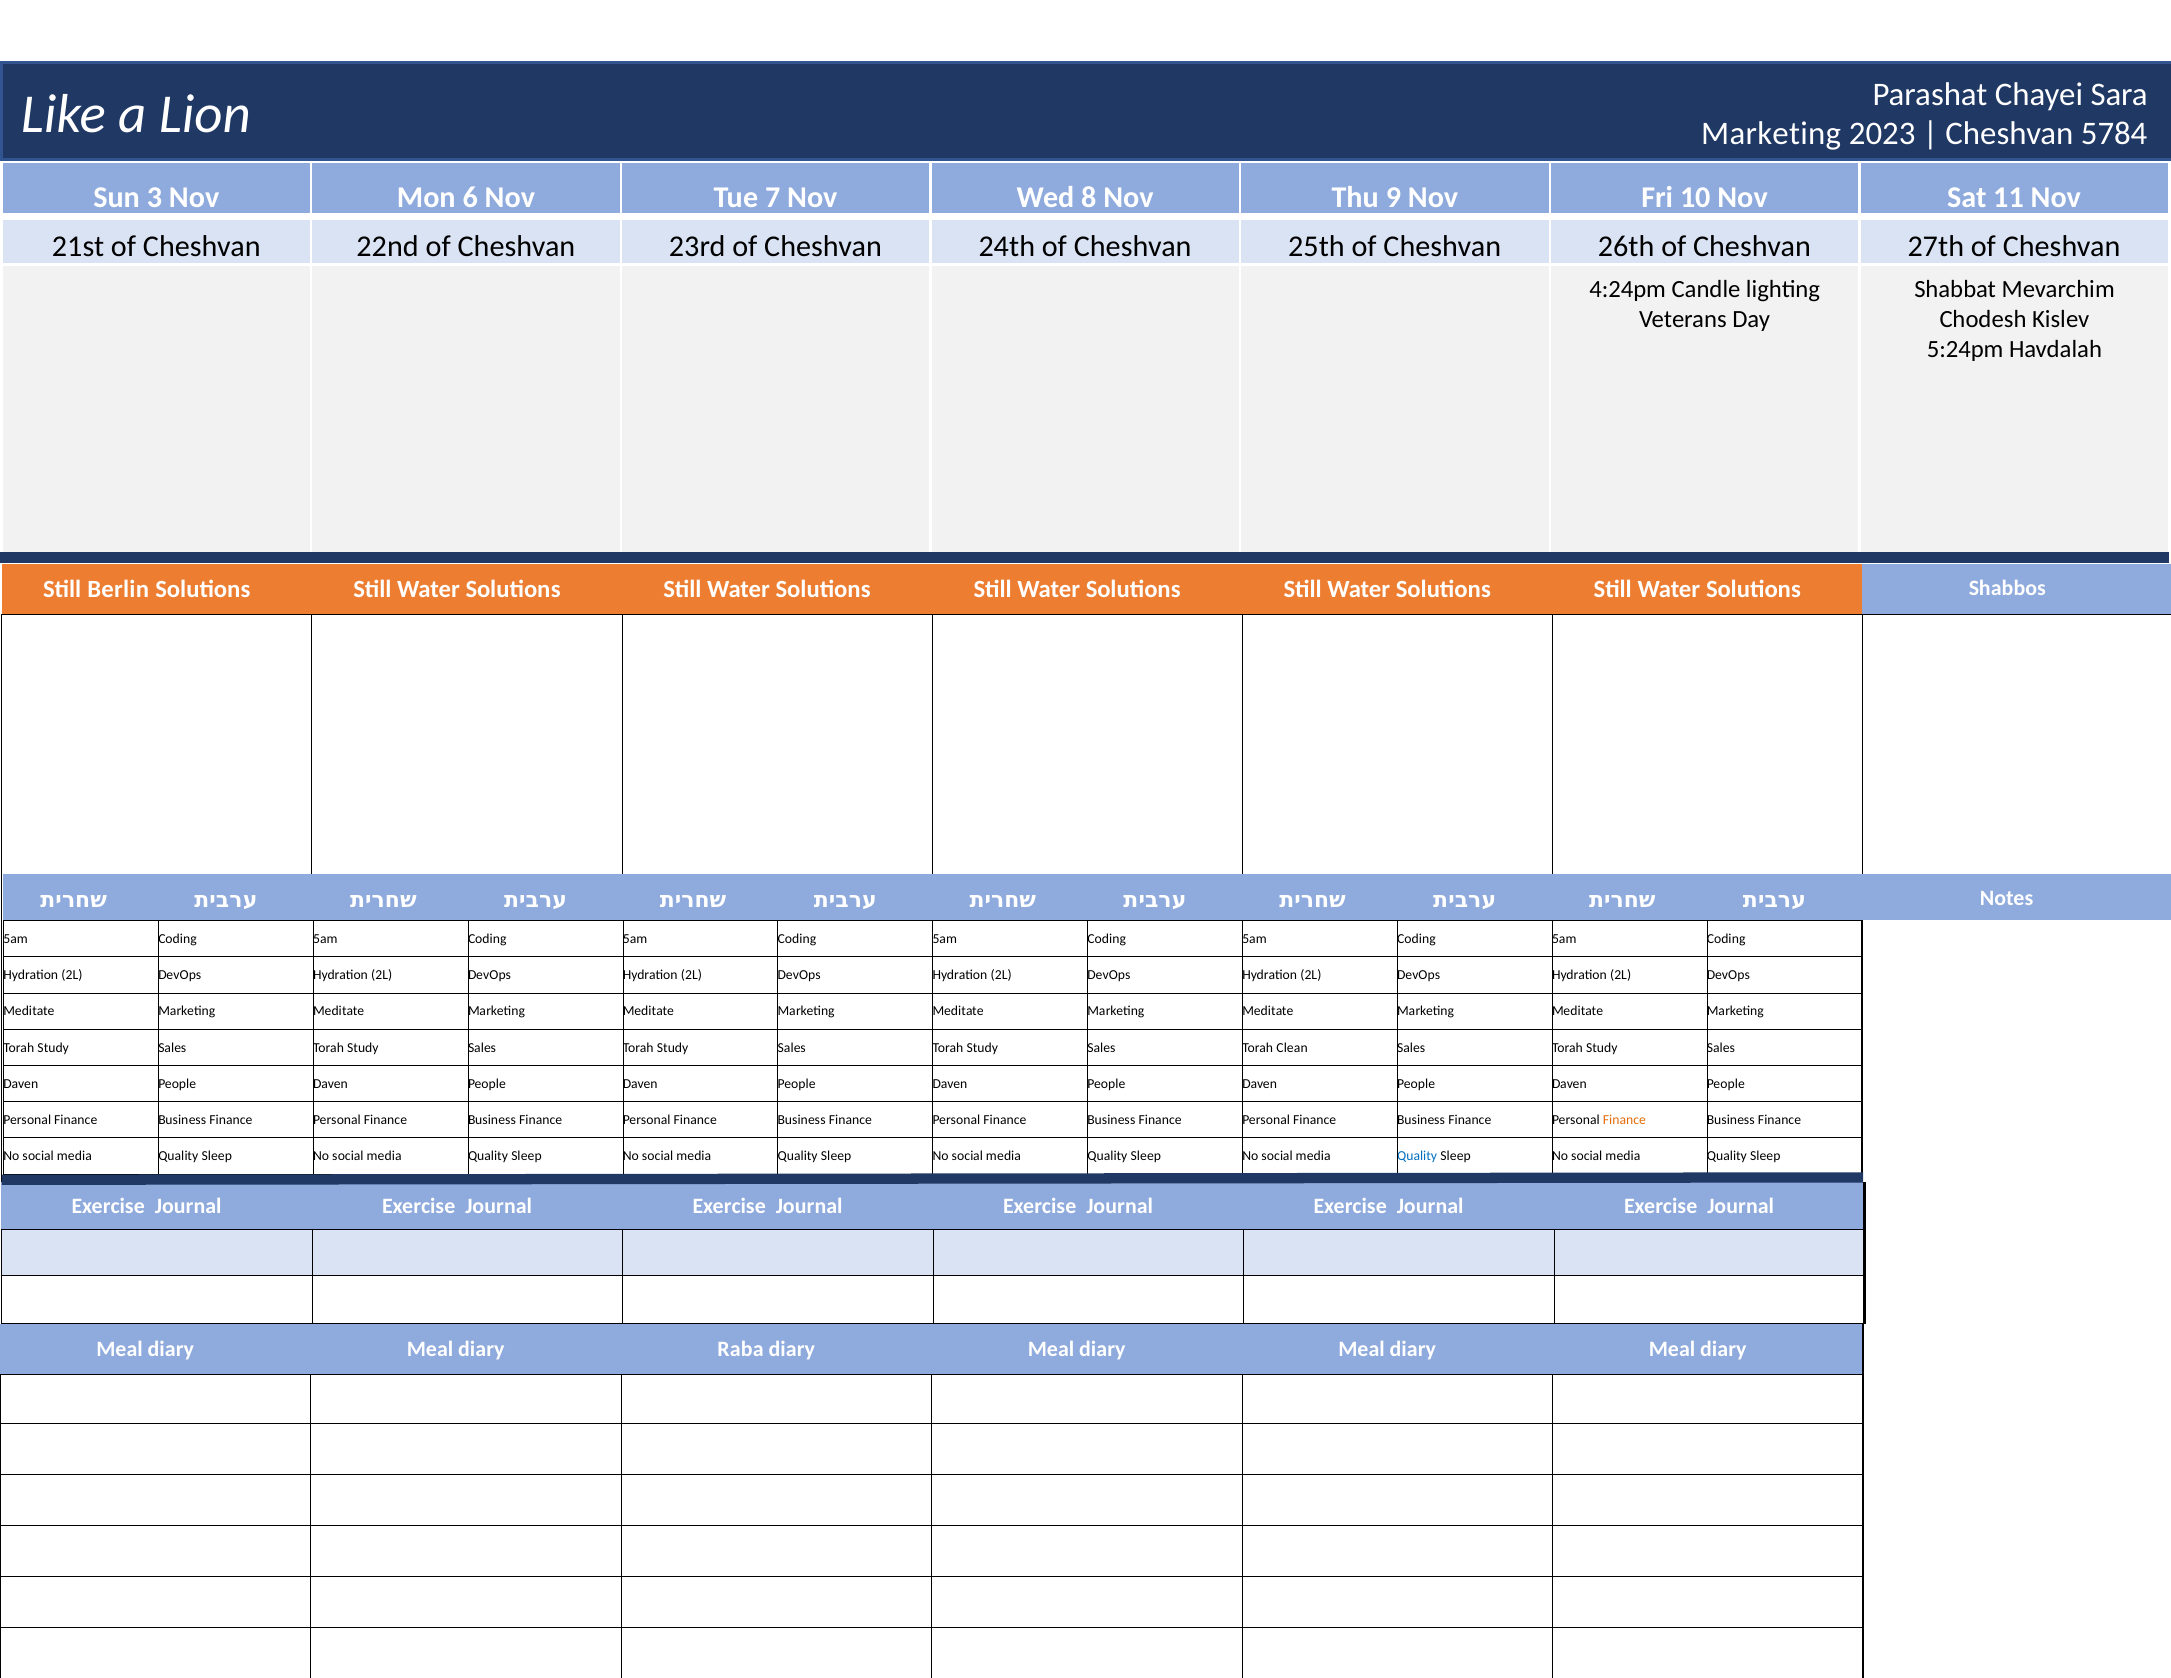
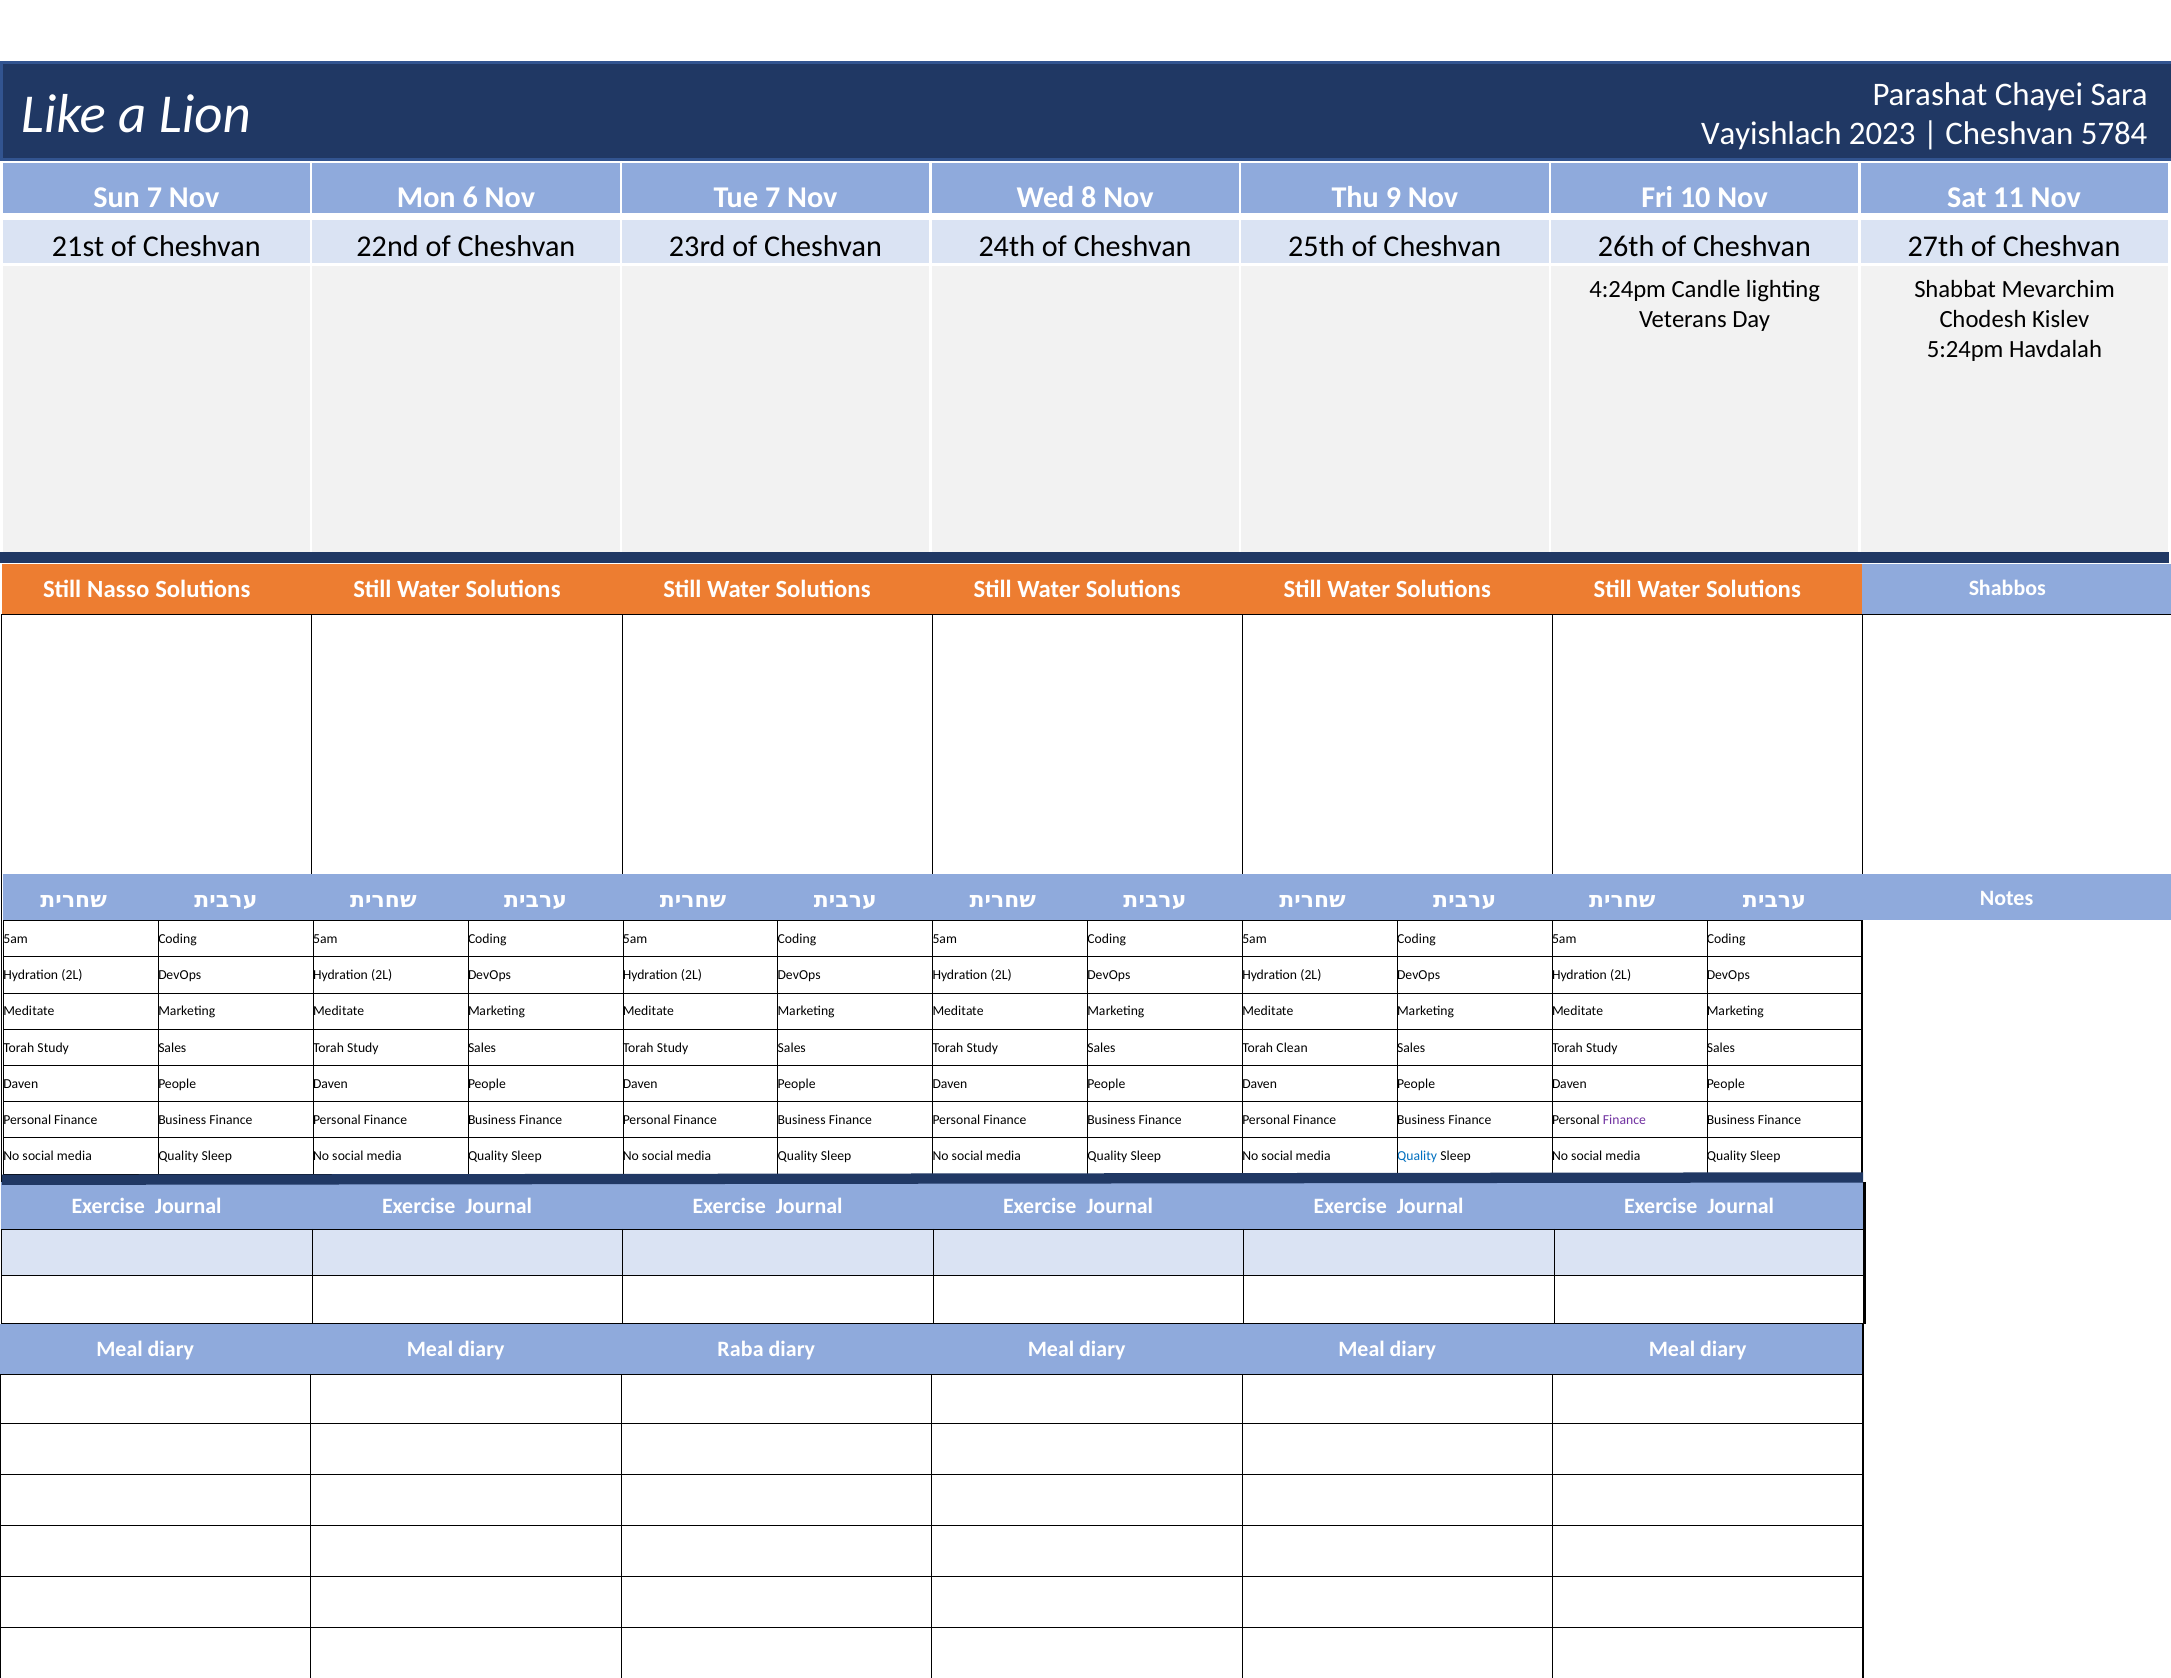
Marketing at (1771, 134): Marketing -> Vayishlach
Sun 3: 3 -> 7
Berlin: Berlin -> Nasso
Finance at (1624, 1120) colour: orange -> purple
